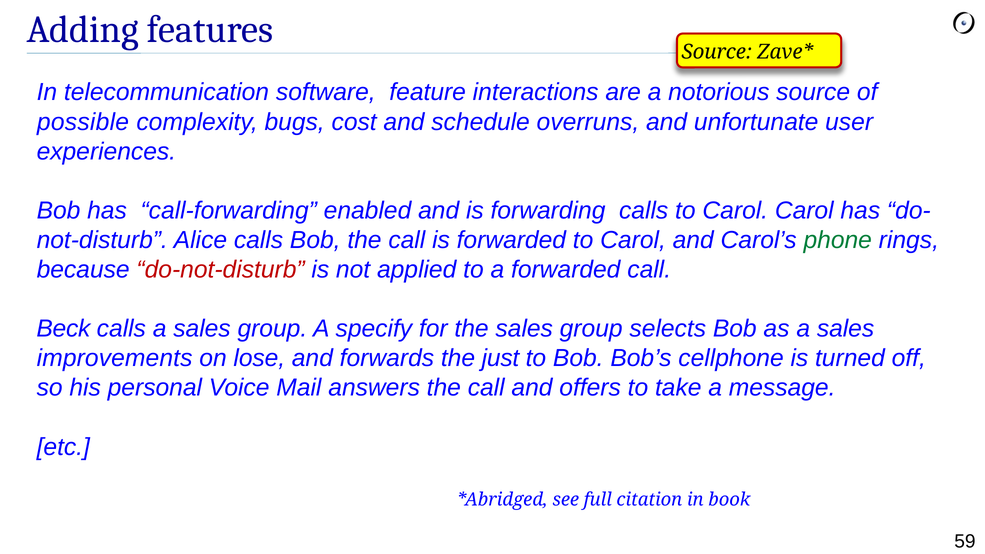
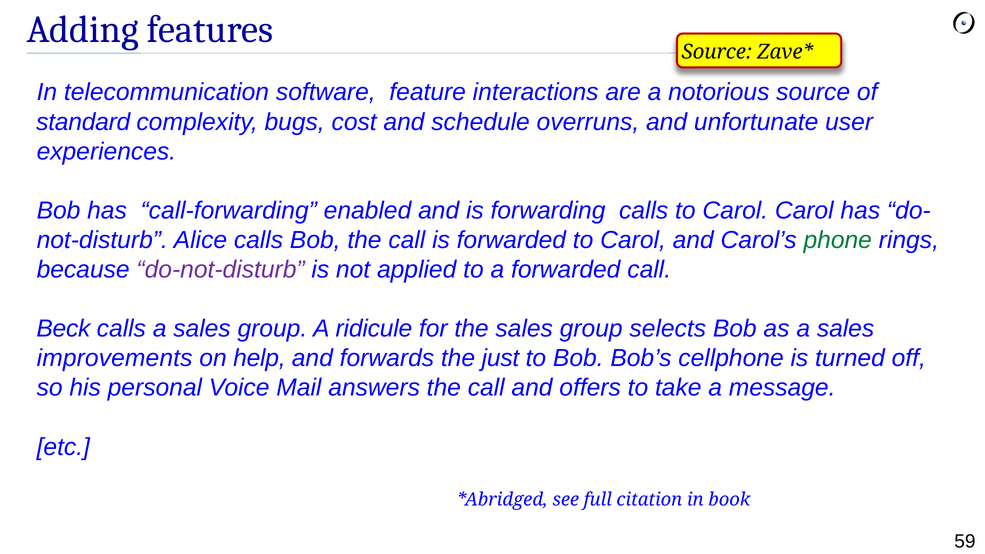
possible: possible -> standard
do-not-disturb colour: red -> purple
specify: specify -> ridicule
lose: lose -> help
